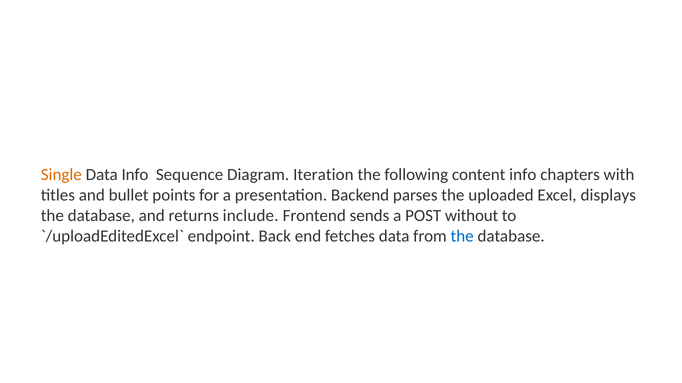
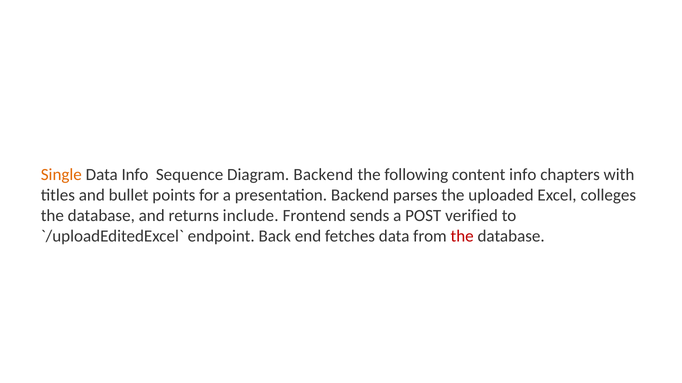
Diagram Iteration: Iteration -> Backend
displays: displays -> colleges
without: without -> verified
the at (462, 236) colour: blue -> red
